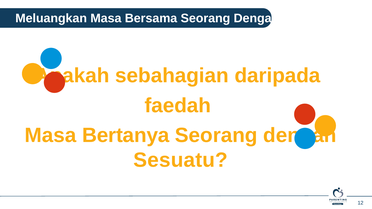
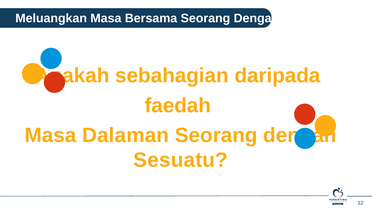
Bertanya: Bertanya -> Dalaman
